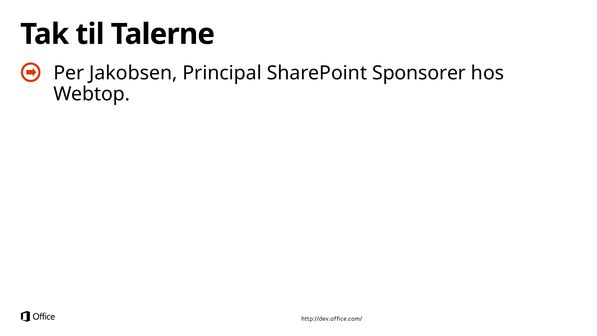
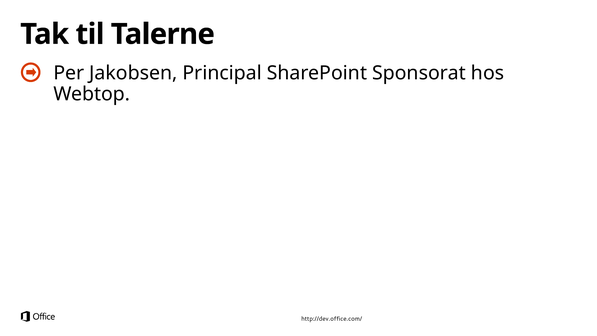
Sponsorer: Sponsorer -> Sponsorat
